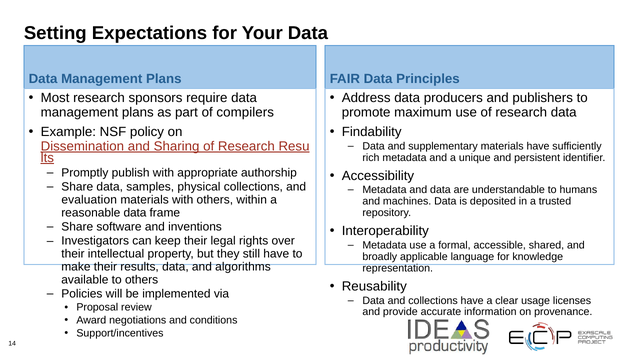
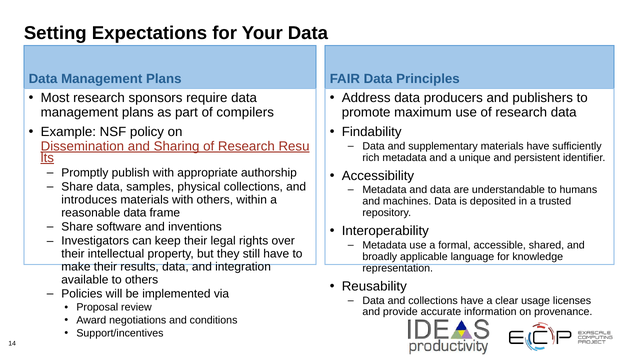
evaluation: evaluation -> introduces
algorithms: algorithms -> integration
